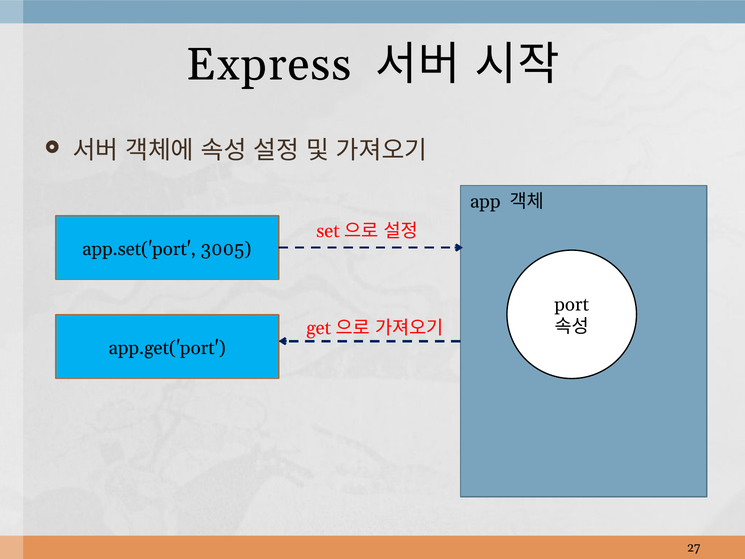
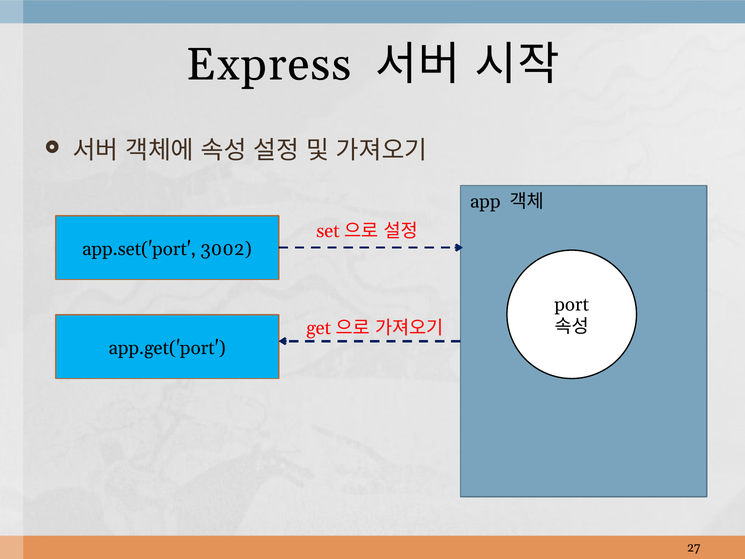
3005: 3005 -> 3002
